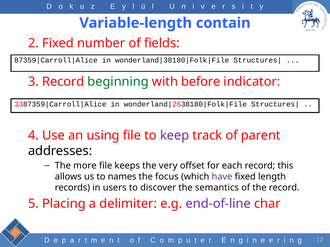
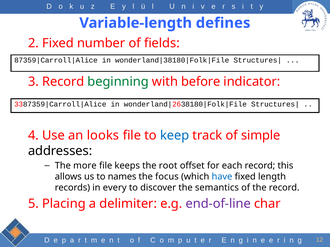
contain: contain -> defines
using: using -> looks
keep colour: purple -> blue
parent: parent -> simple
very: very -> root
have colour: purple -> blue
users: users -> every
